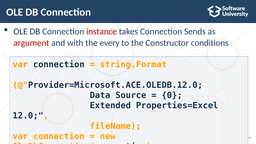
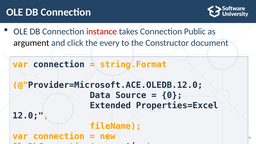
Sends: Sends -> Public
argument colour: red -> black
with: with -> click
conditions: conditions -> document
